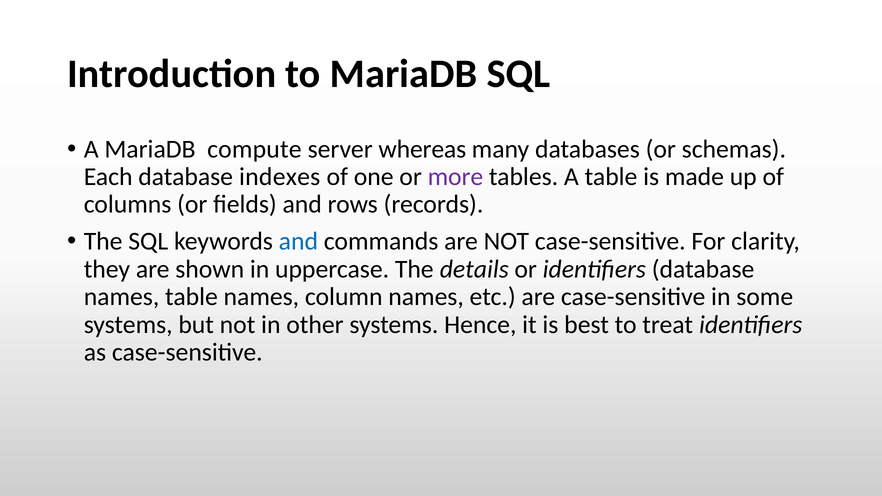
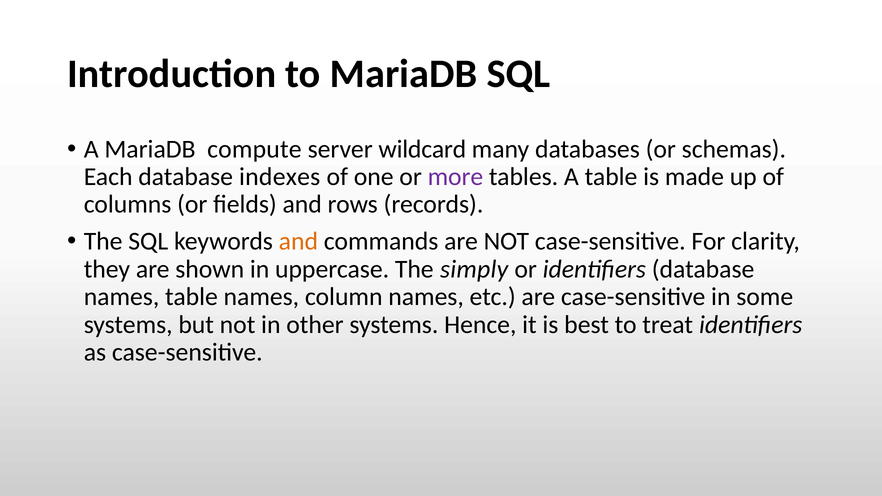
whereas: whereas -> wildcard
and at (298, 241) colour: blue -> orange
details: details -> simply
